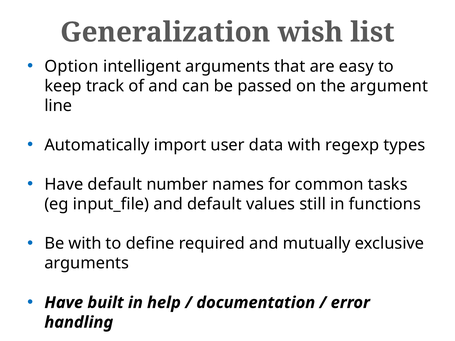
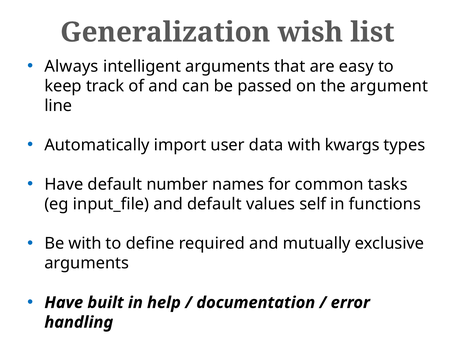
Option: Option -> Always
regexp: regexp -> kwargs
still: still -> self
